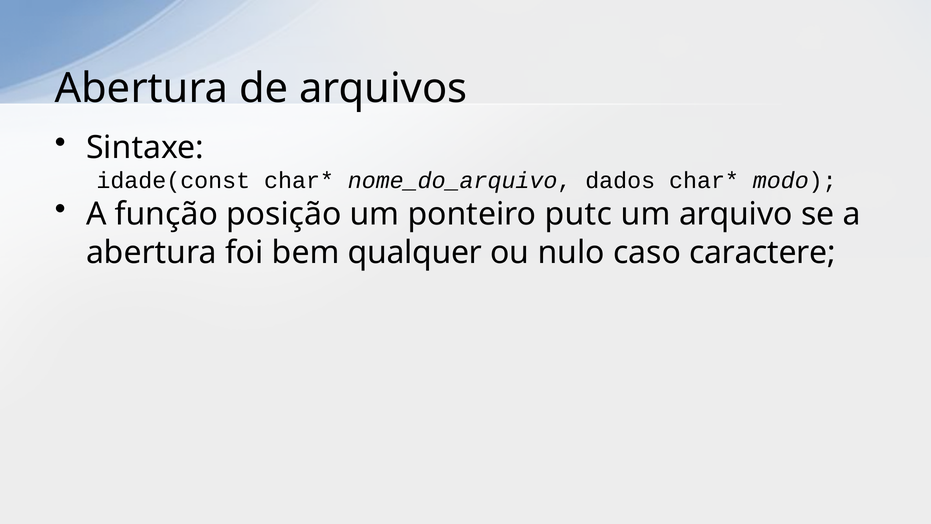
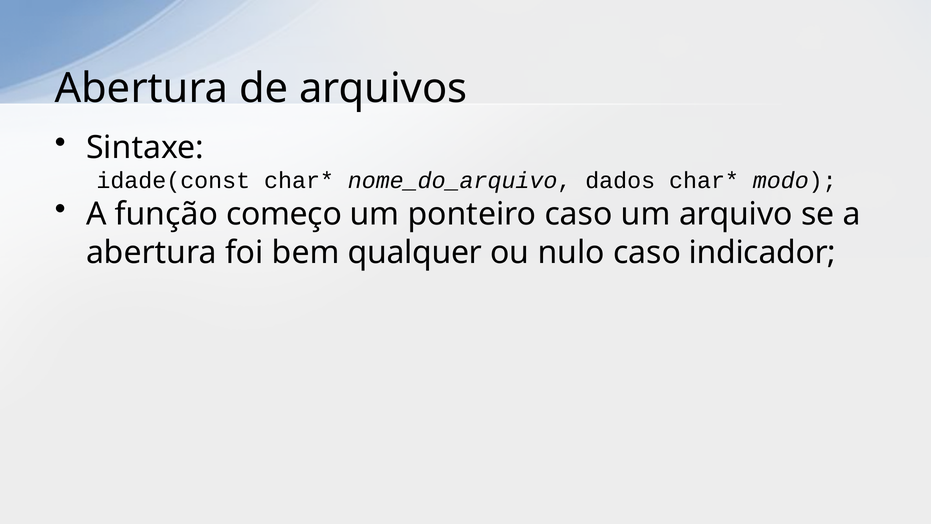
posição: posição -> começo
ponteiro putc: putc -> caso
caractere: caractere -> indicador
